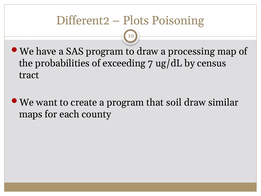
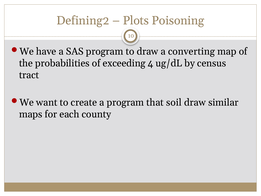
Different2: Different2 -> Defining2
processing: processing -> converting
7: 7 -> 4
